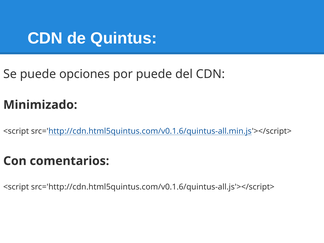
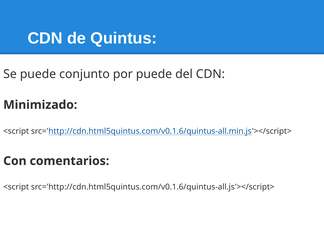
opciones: opciones -> conjunto
